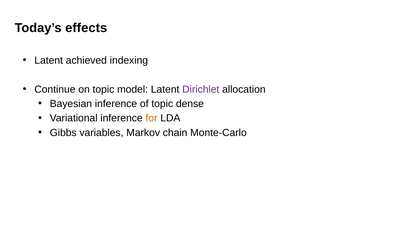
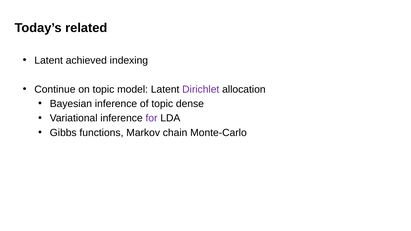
effects: effects -> related
for colour: orange -> purple
variables: variables -> functions
